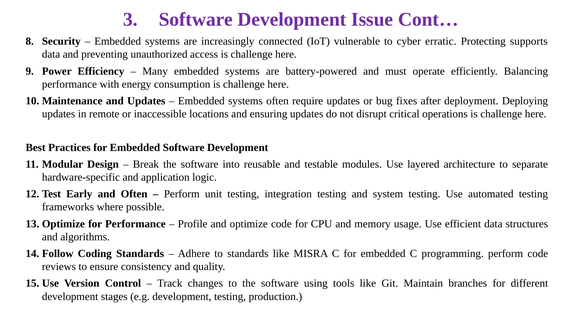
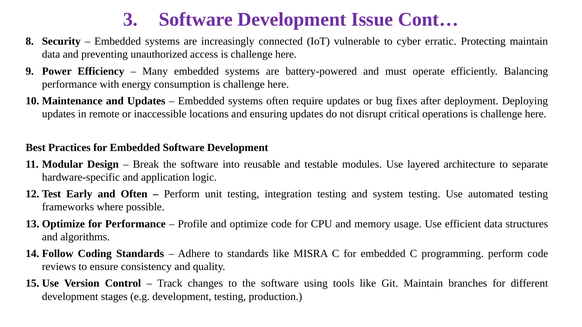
Protecting supports: supports -> maintain
